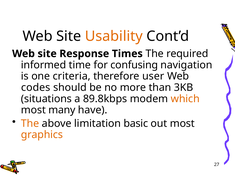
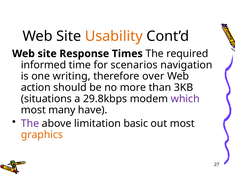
confusing: confusing -> scenarios
criteria: criteria -> writing
user: user -> over
codes: codes -> action
89.8kbps: 89.8kbps -> 29.8kbps
which colour: orange -> purple
The at (30, 124) colour: orange -> purple
